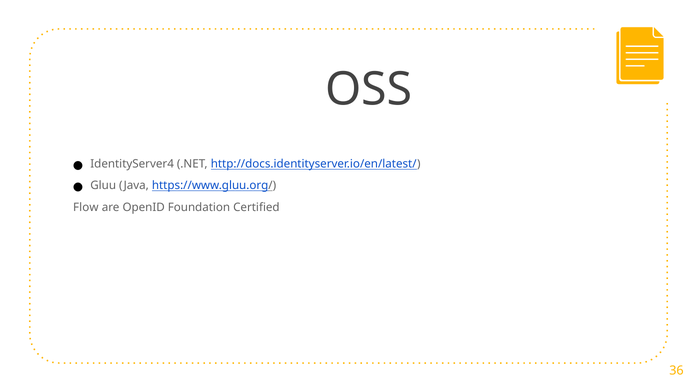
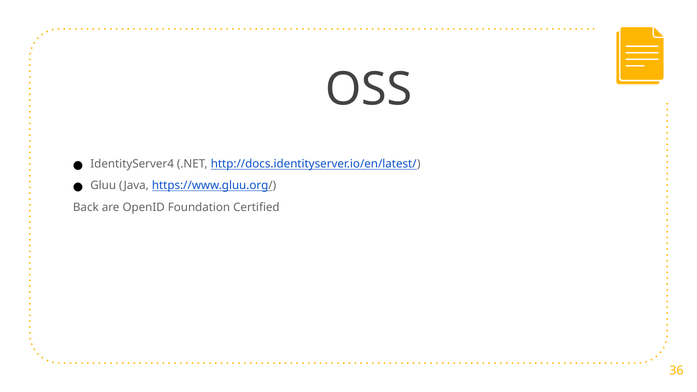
Flow: Flow -> Back
